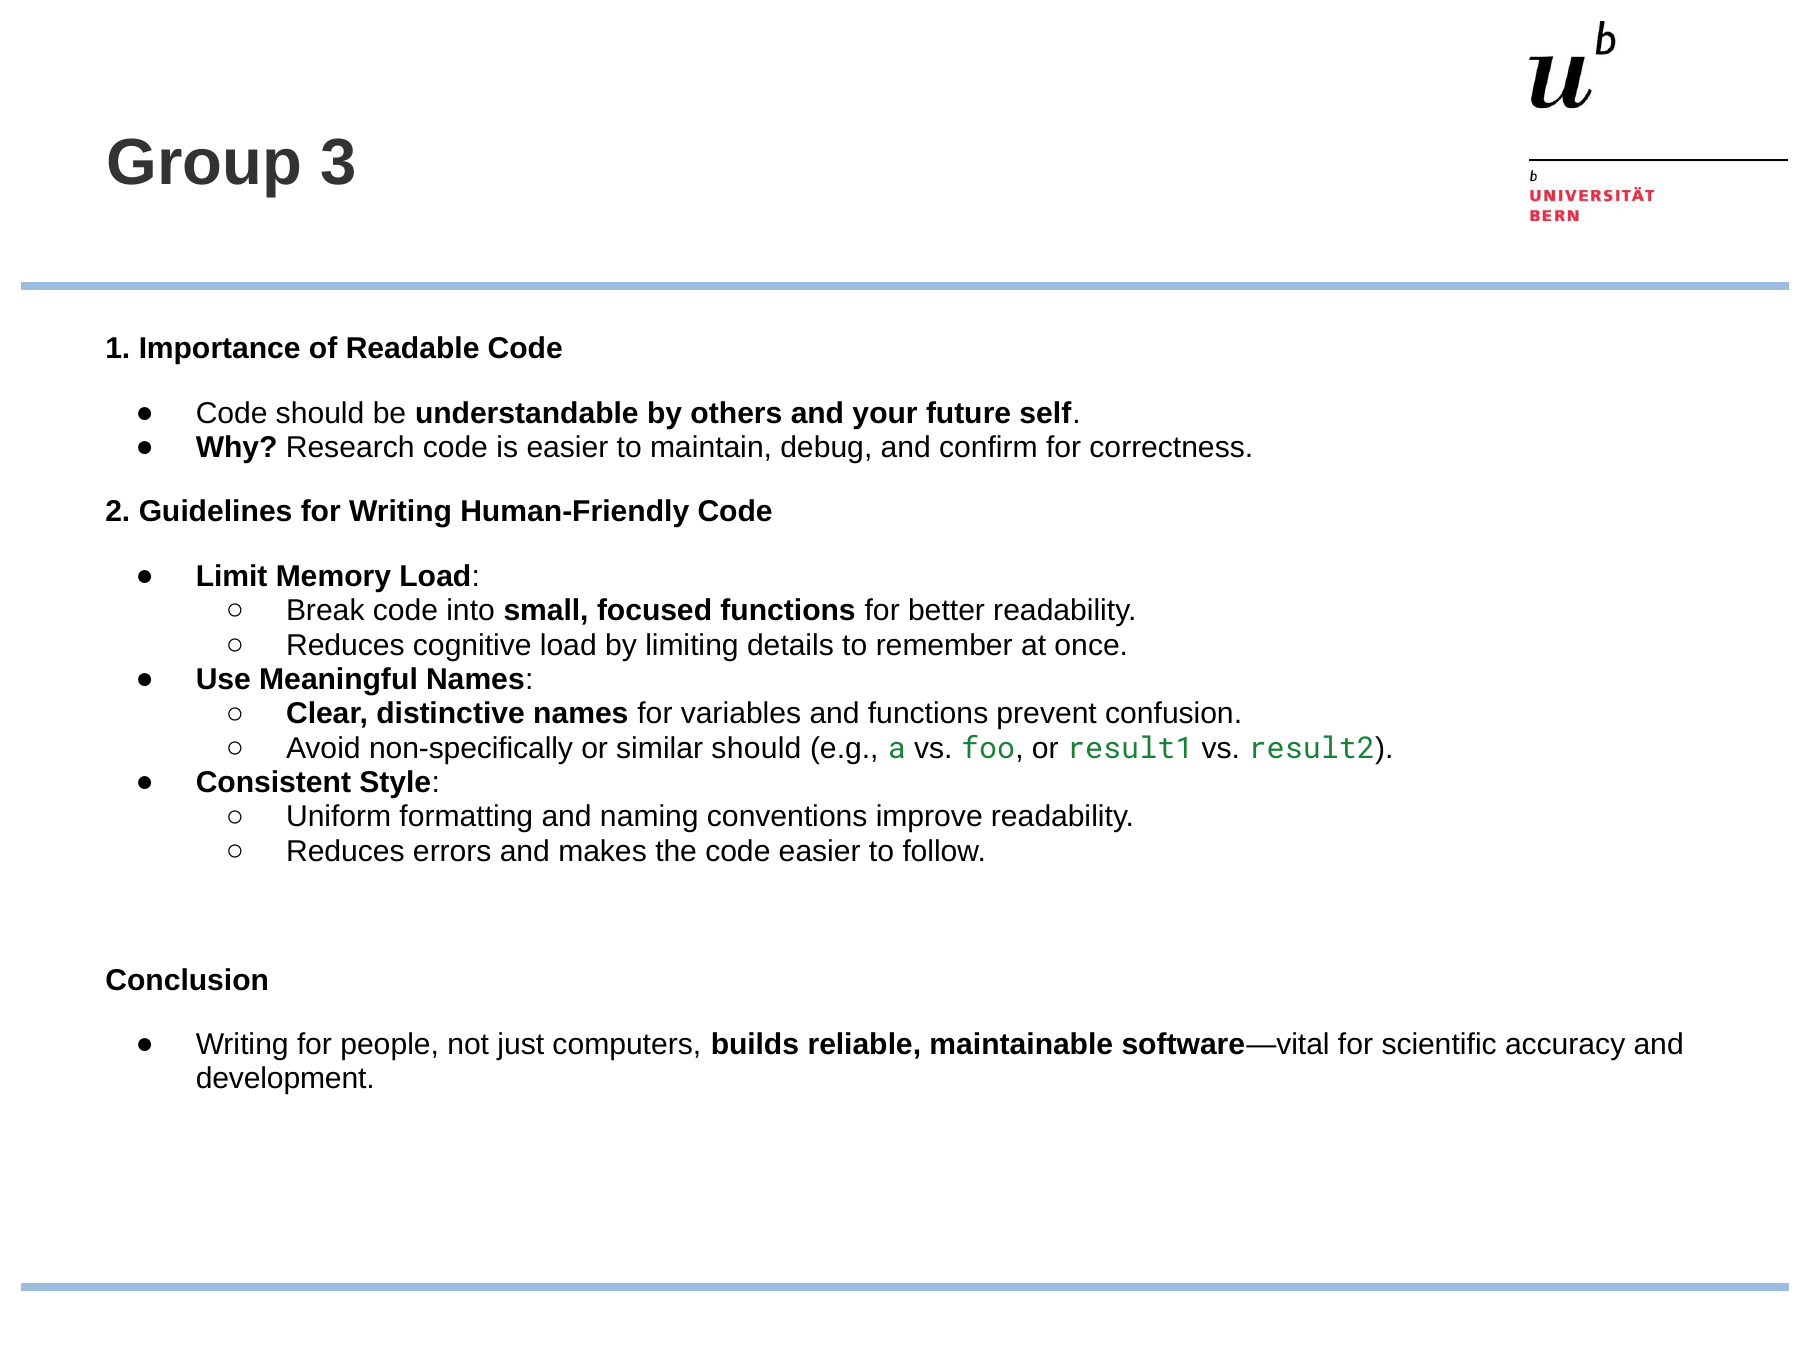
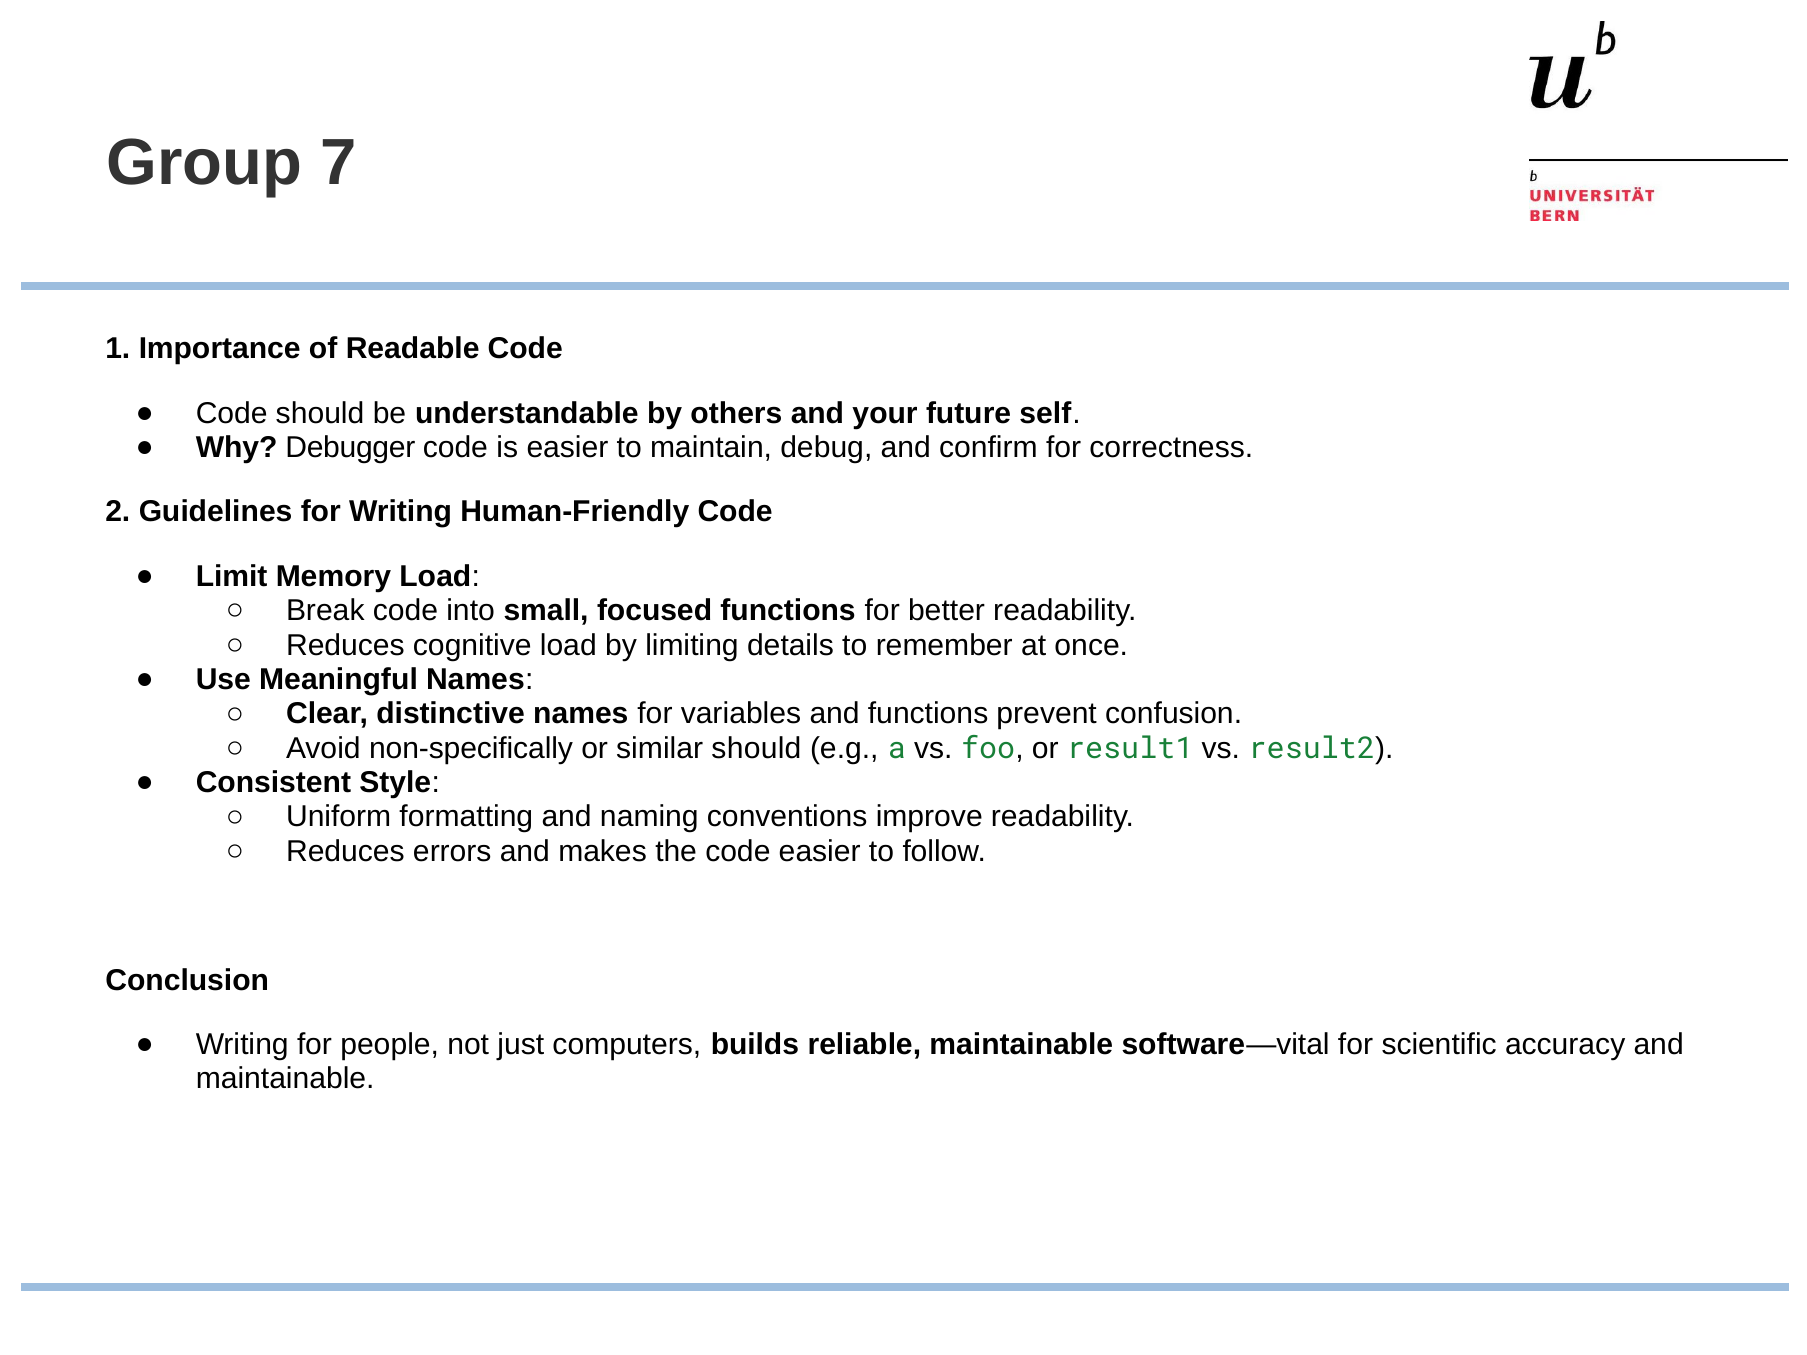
3: 3 -> 7
Research: Research -> Debugger
development at (285, 1079): development -> maintainable
